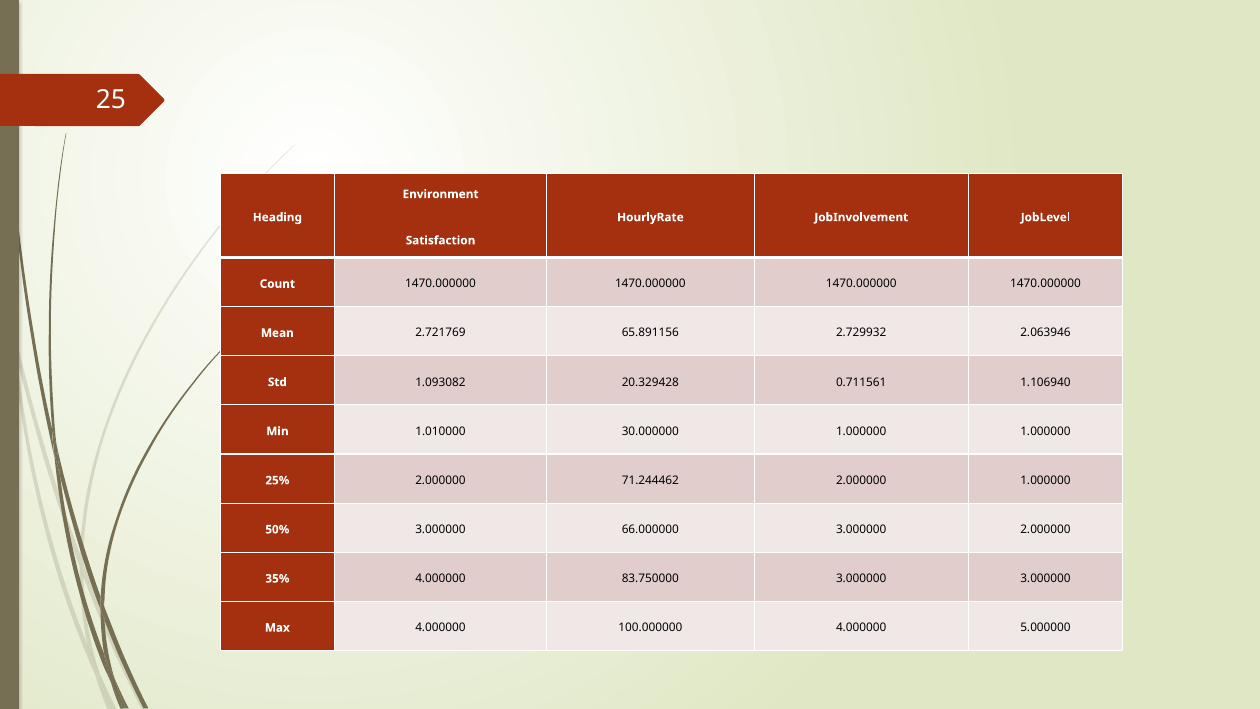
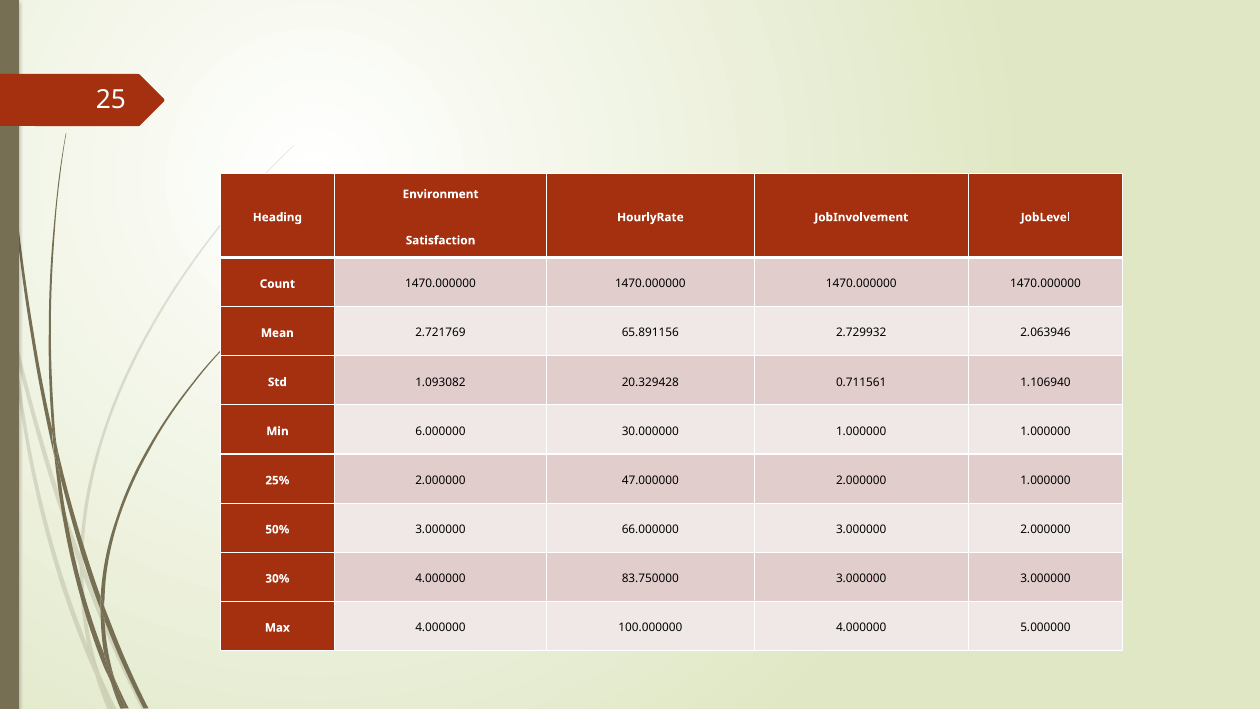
1.010000: 1.010000 -> 6.000000
71.244462: 71.244462 -> 47.000000
35%: 35% -> 30%
